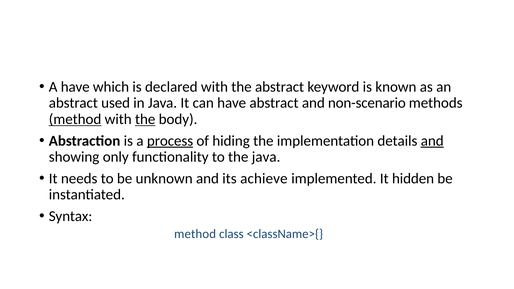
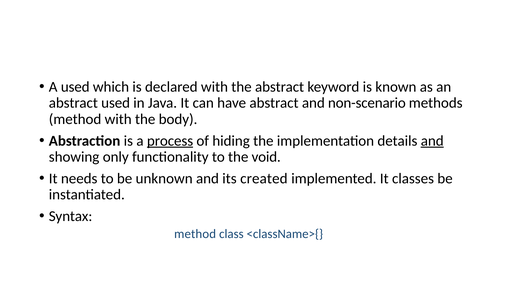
A have: have -> used
method at (75, 119) underline: present -> none
the at (145, 119) underline: present -> none
the java: java -> void
achieve: achieve -> created
hidden: hidden -> classes
